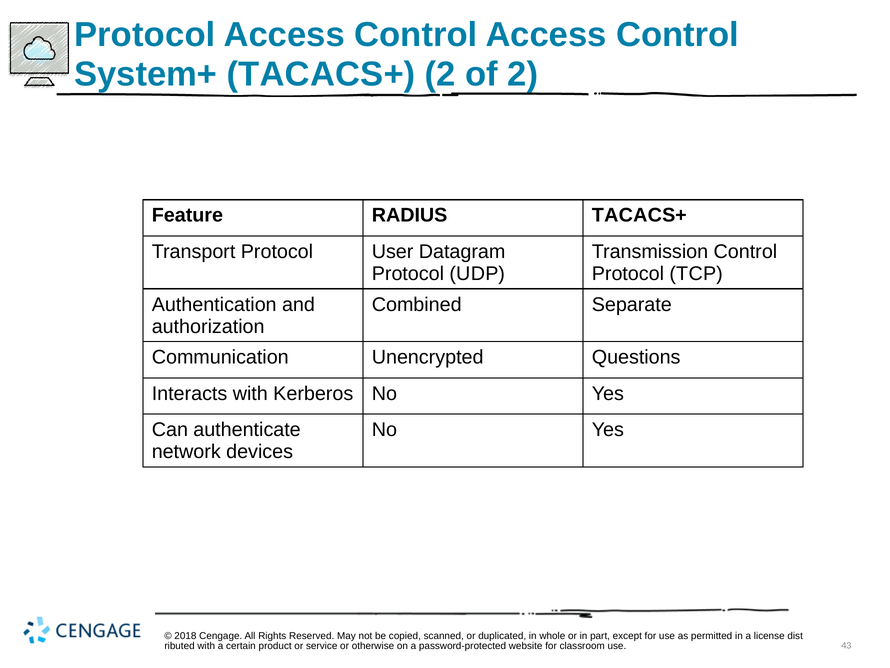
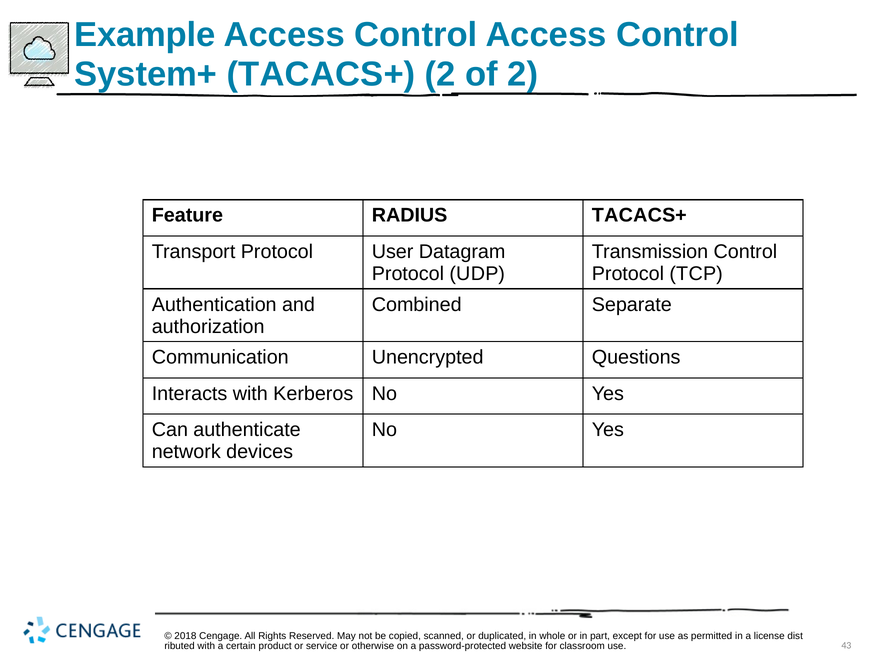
Protocol at (145, 35): Protocol -> Example
